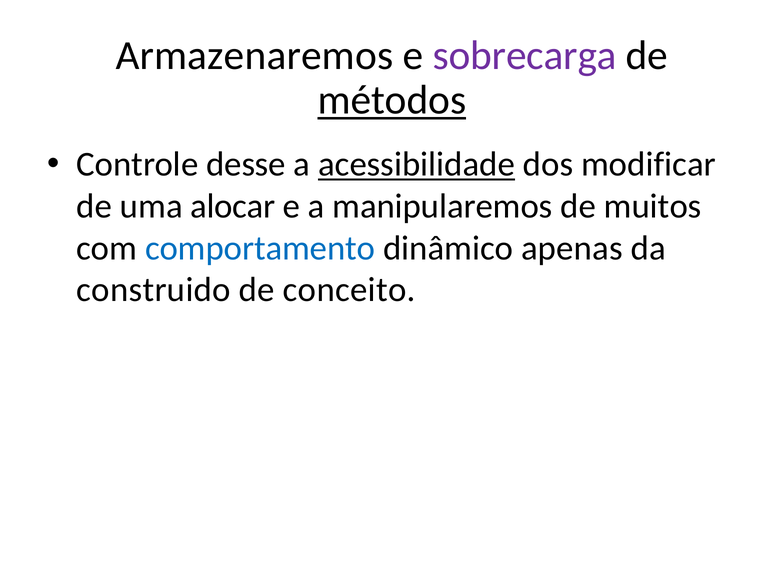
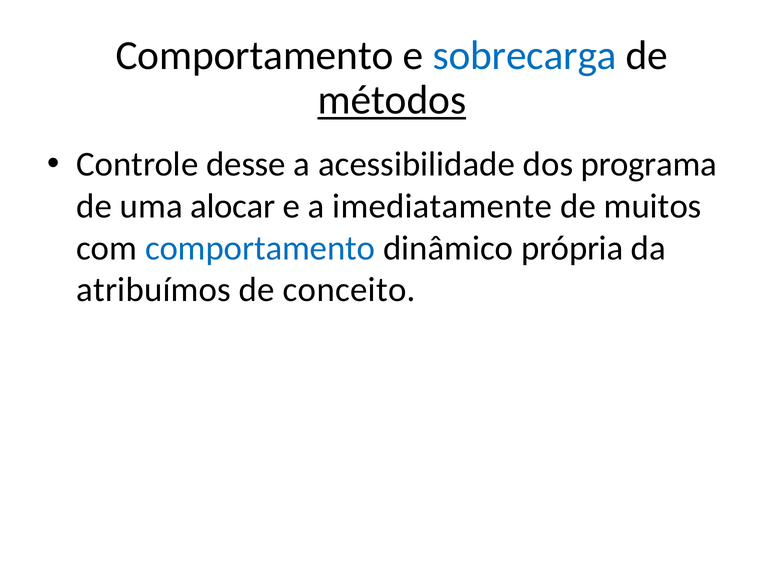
Armazenaremos at (254, 56): Armazenaremos -> Comportamento
sobrecarga colour: purple -> blue
acessibilidade underline: present -> none
modificar: modificar -> programa
manipularemos: manipularemos -> imediatamente
apenas: apenas -> própria
construido: construido -> atribuímos
